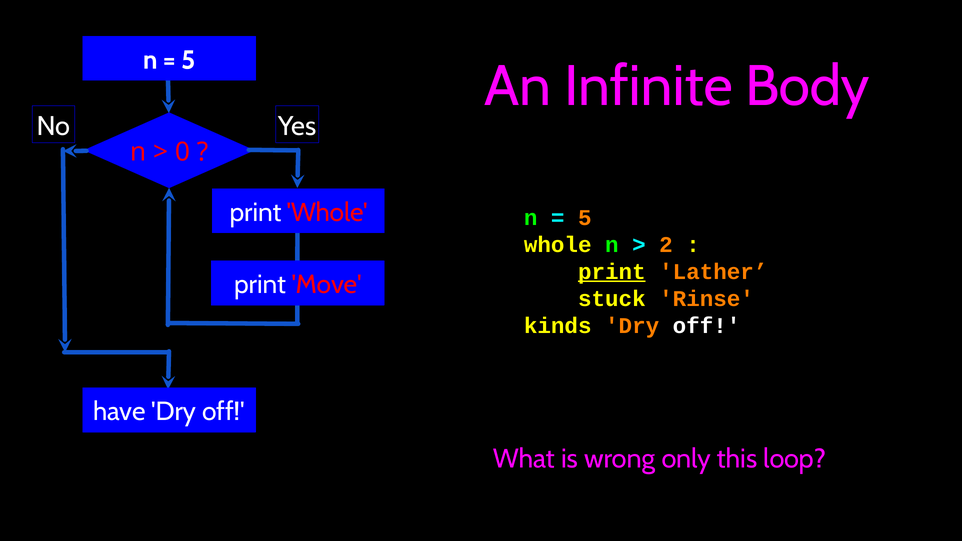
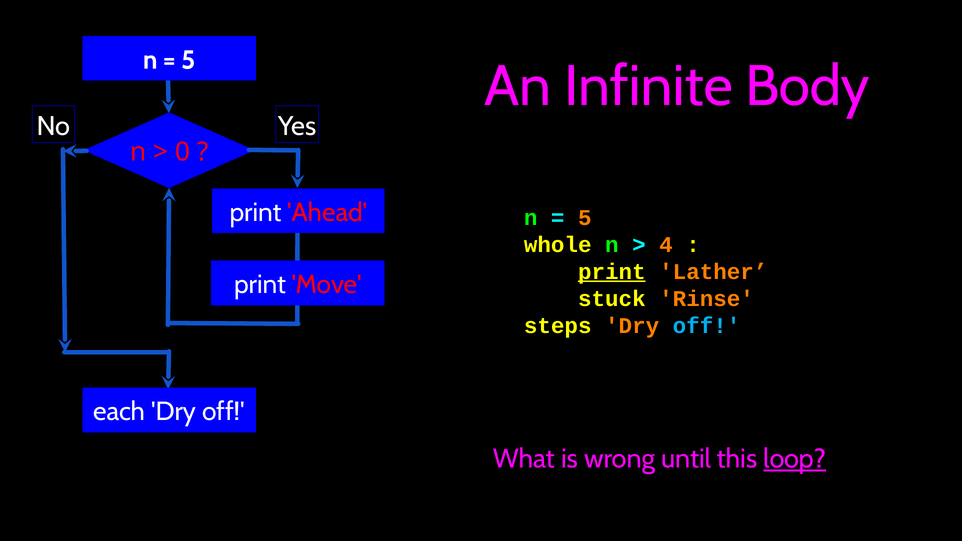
print Whole: Whole -> Ahead
2: 2 -> 4
kinds: kinds -> steps
off at (707, 326) colour: white -> light blue
have: have -> each
only: only -> until
loop underline: none -> present
